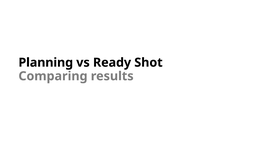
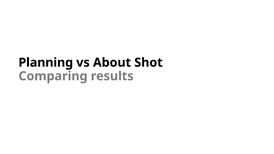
Ready: Ready -> About
